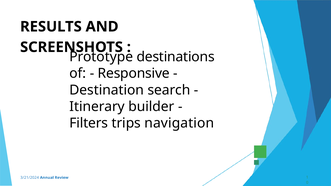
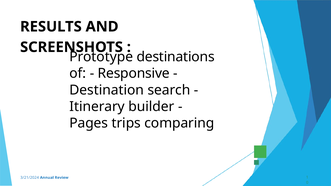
Filters: Filters -> Pages
navigation: navigation -> comparing
